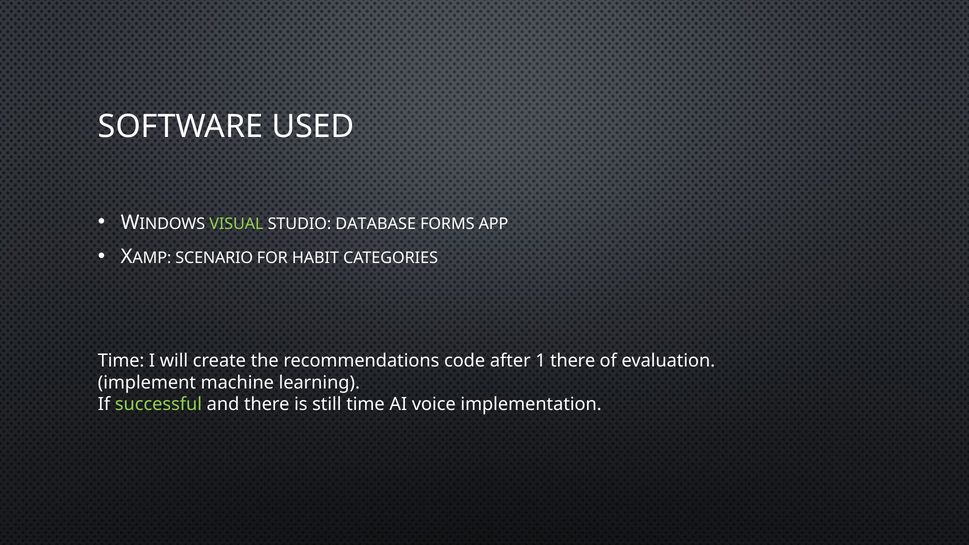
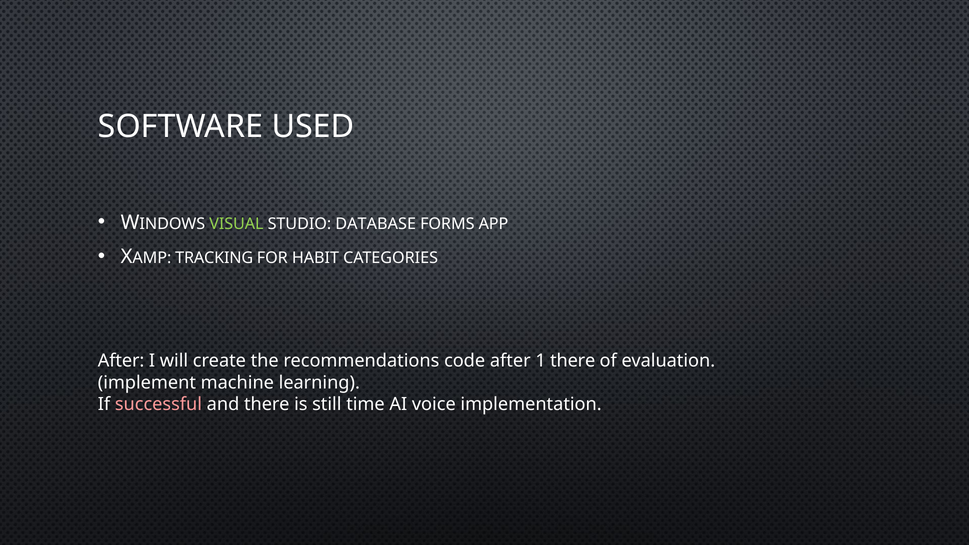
SCENARIO: SCENARIO -> TRACKING
Time at (121, 361): Time -> After
successful colour: light green -> pink
